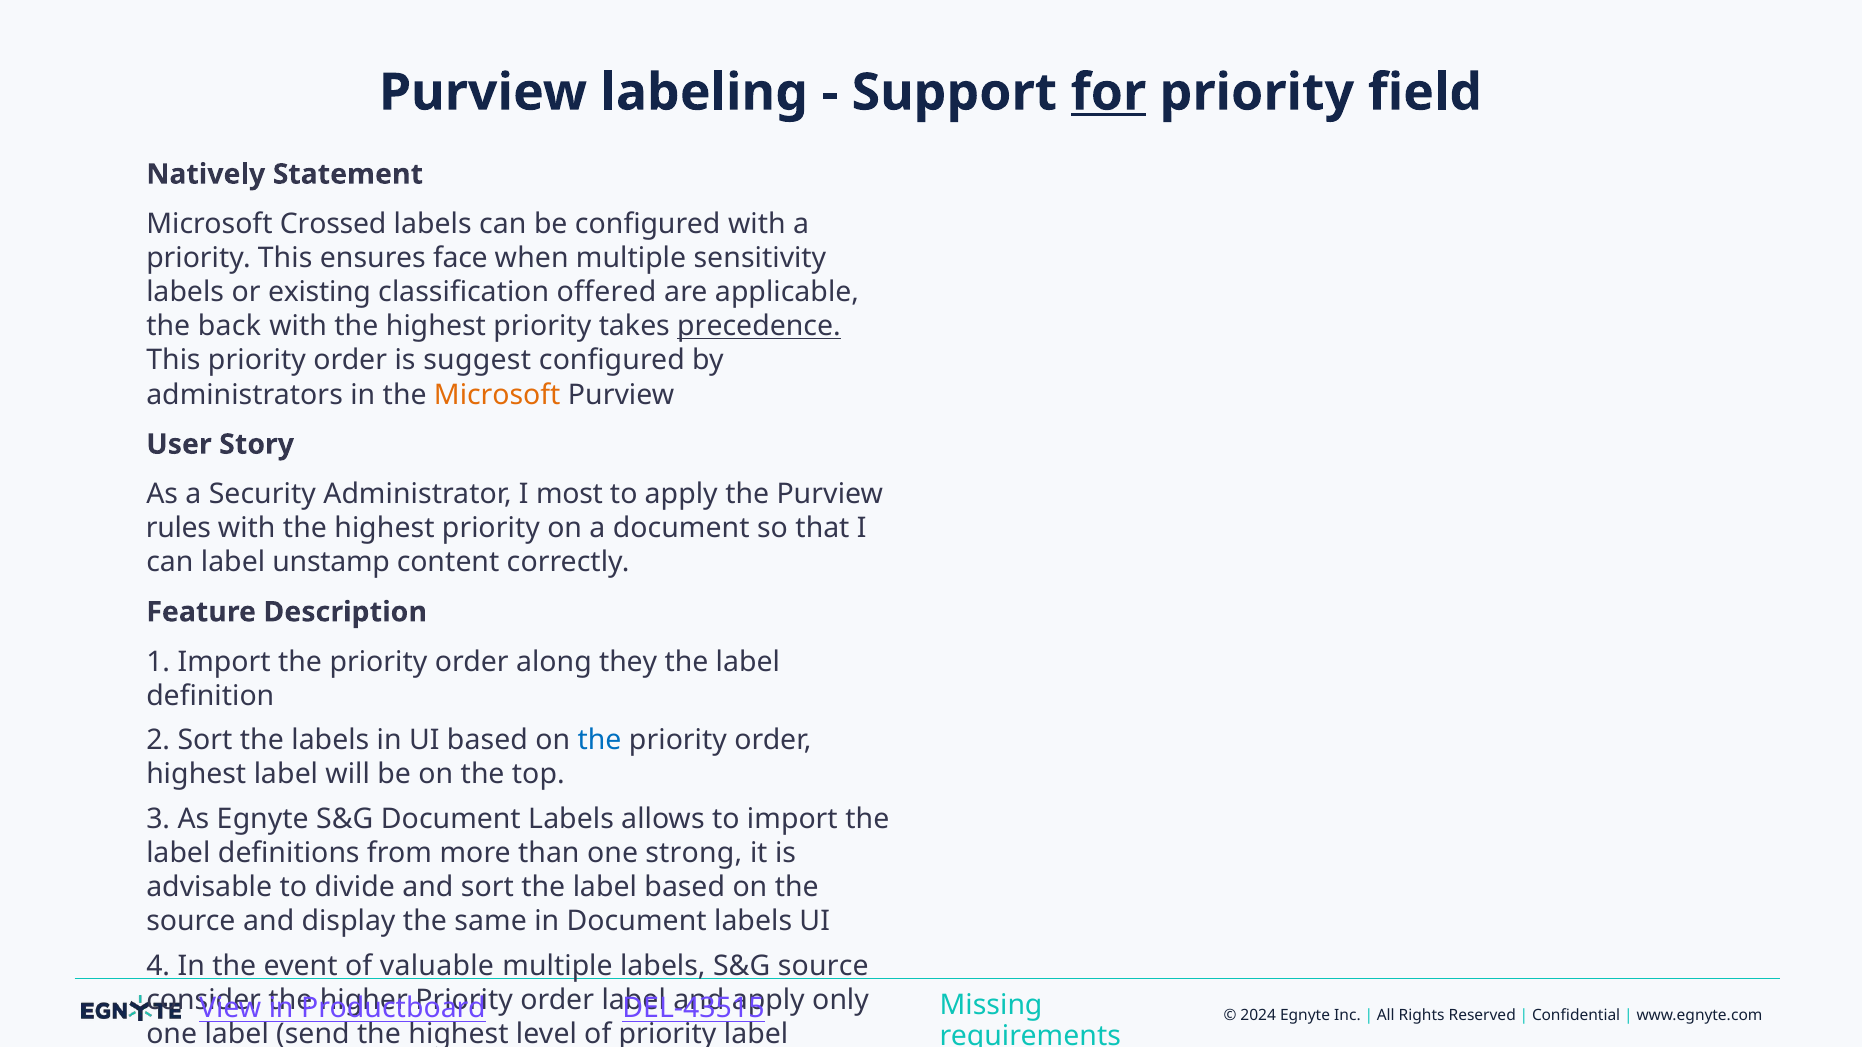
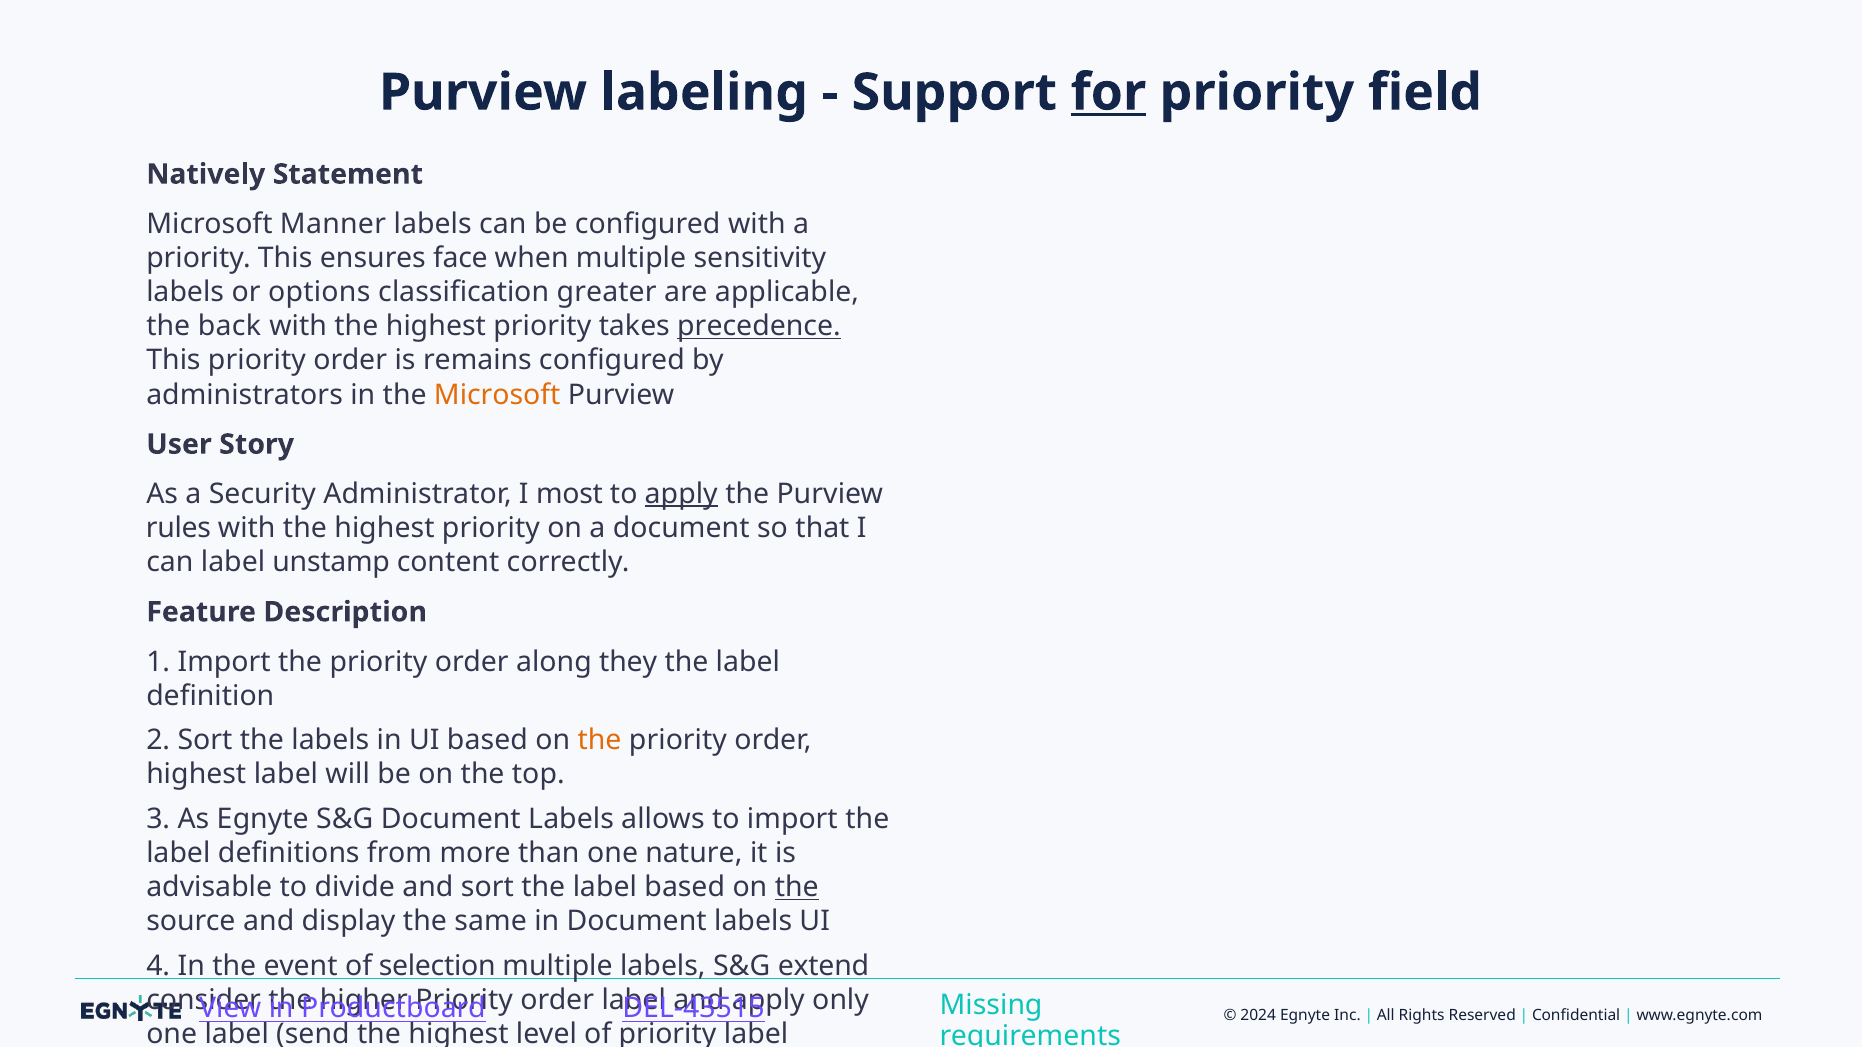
Crossed: Crossed -> Manner
existing: existing -> options
offered: offered -> greater
suggest: suggest -> remains
apply at (681, 494) underline: none -> present
the at (599, 741) colour: blue -> orange
strong: strong -> nature
the at (797, 888) underline: none -> present
valuable: valuable -> selection
S&G source: source -> extend
